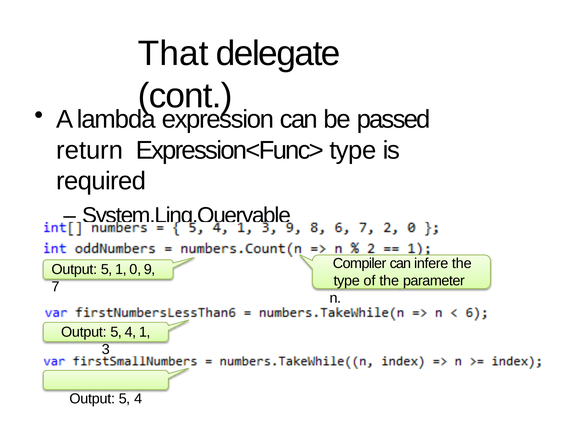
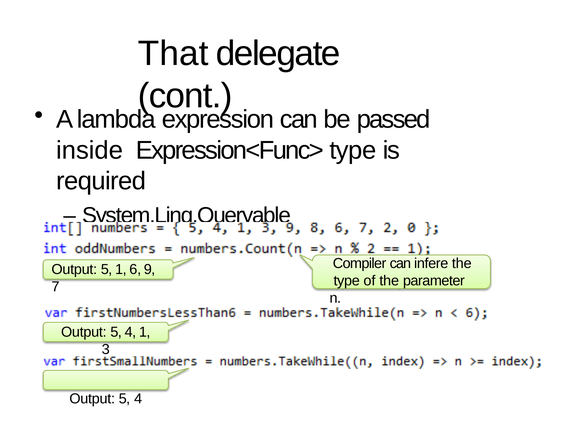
return: return -> inside
0: 0 -> 6
